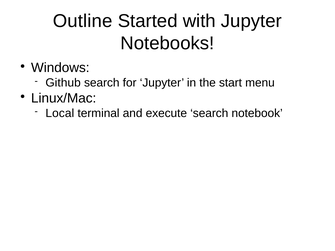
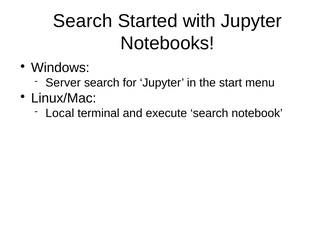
Outline at (83, 21): Outline -> Search
Github: Github -> Server
